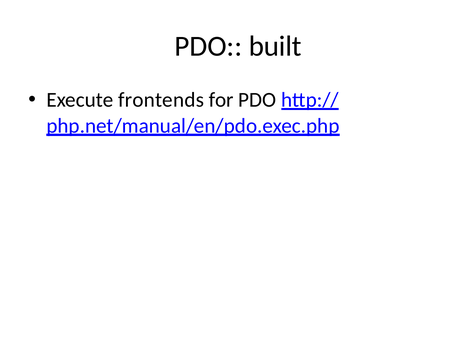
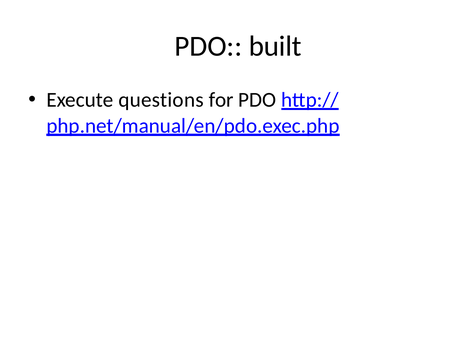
frontends: frontends -> questions
